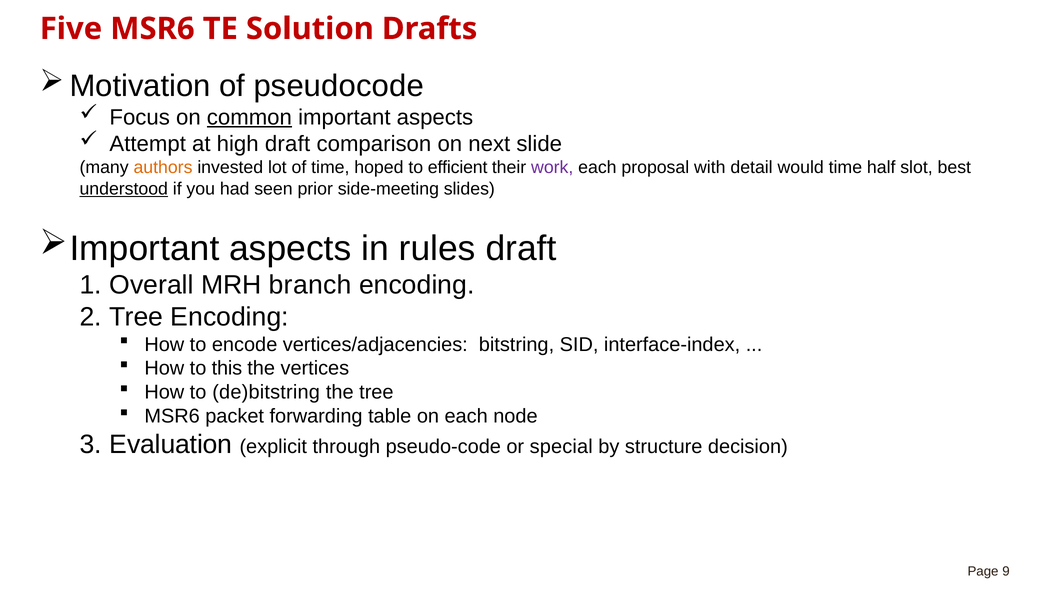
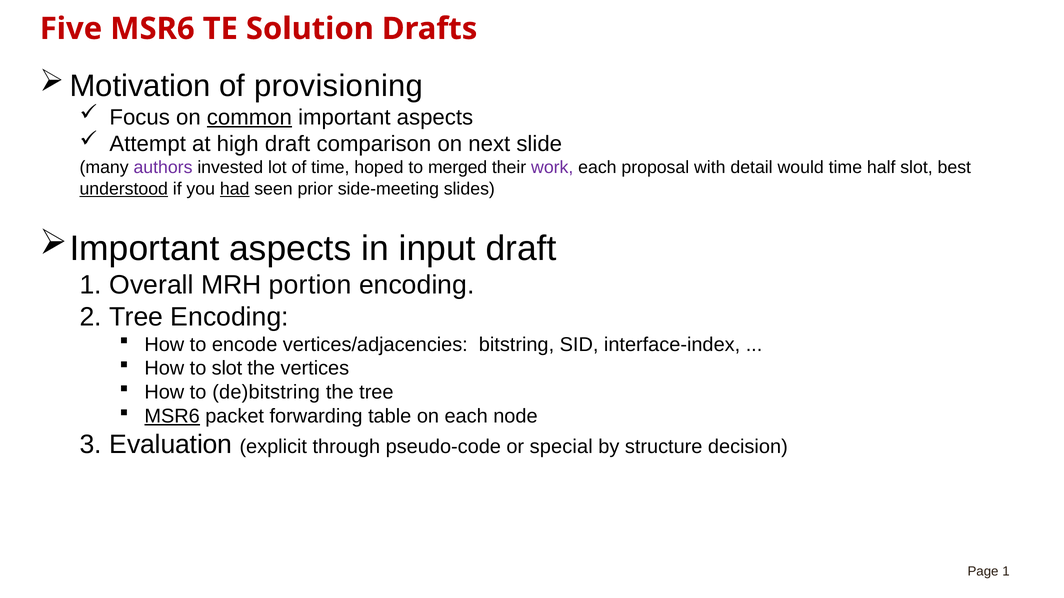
pseudocode: pseudocode -> provisioning
authors colour: orange -> purple
efficient: efficient -> merged
had underline: none -> present
rules: rules -> input
branch: branch -> portion
to this: this -> slot
MSR6 at (172, 417) underline: none -> present
Page 9: 9 -> 1
